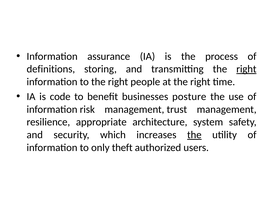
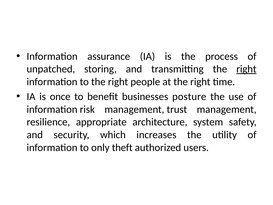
definitions: definitions -> unpatched
code: code -> once
the at (194, 135) underline: present -> none
